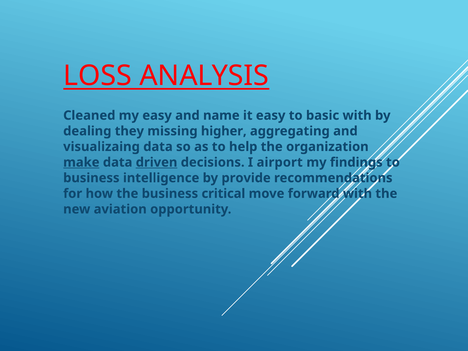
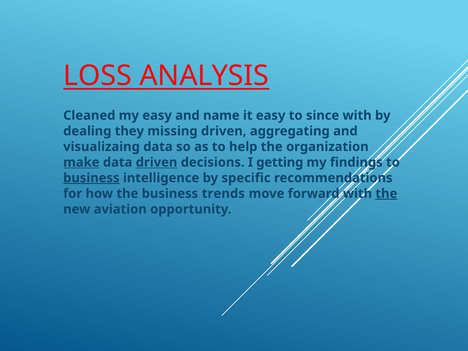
basic: basic -> since
missing higher: higher -> driven
airport: airport -> getting
business at (91, 178) underline: none -> present
provide: provide -> specific
critical: critical -> trends
the at (386, 194) underline: none -> present
